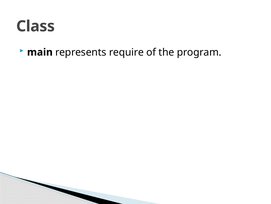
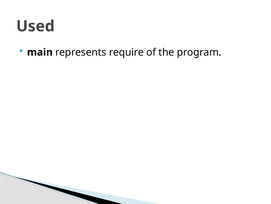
Class: Class -> Used
